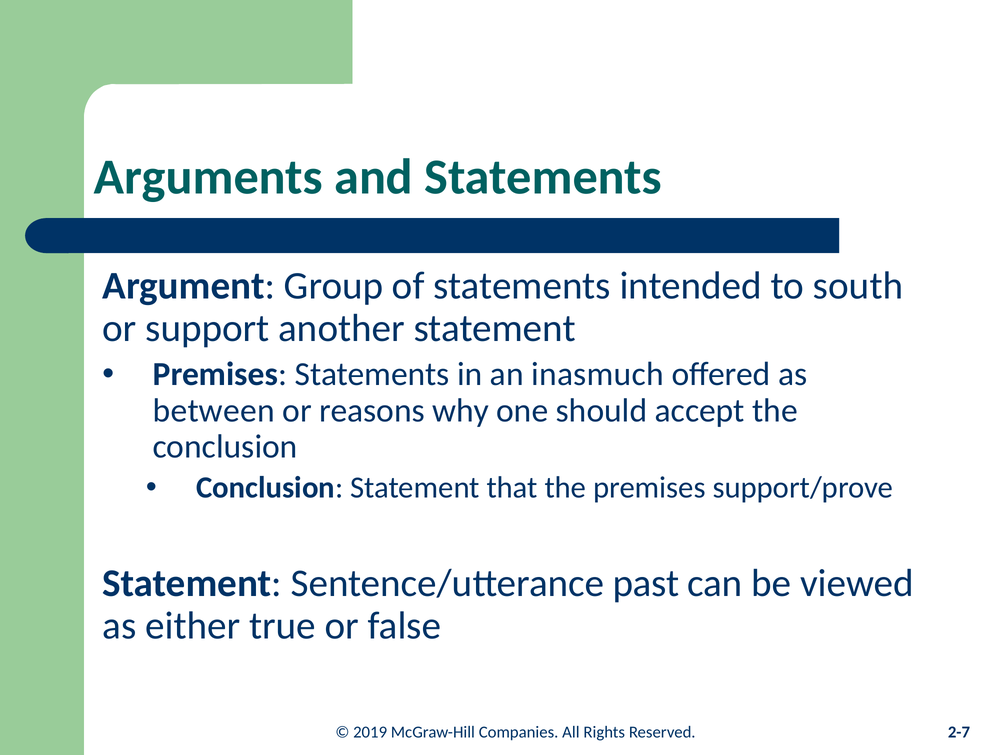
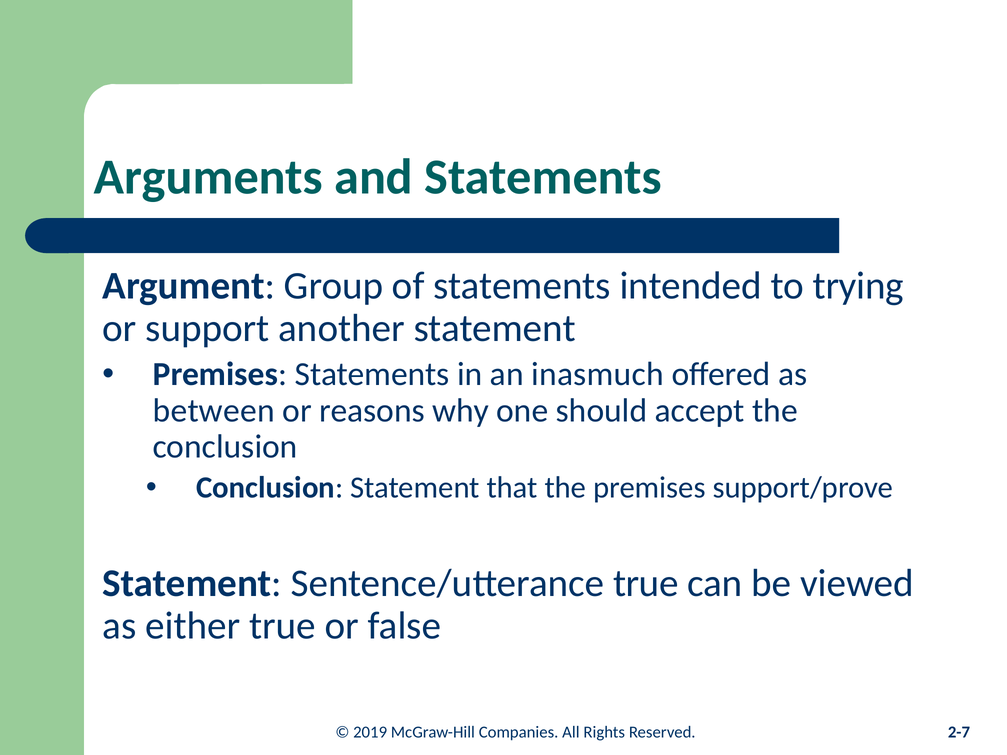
south: south -> trying
Sentence/utterance past: past -> true
